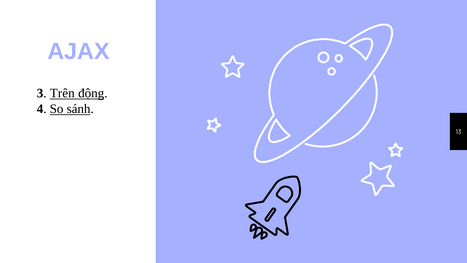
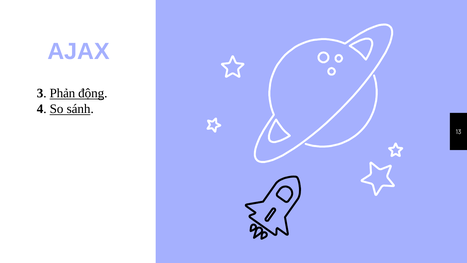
Trên: Trên -> Phản
